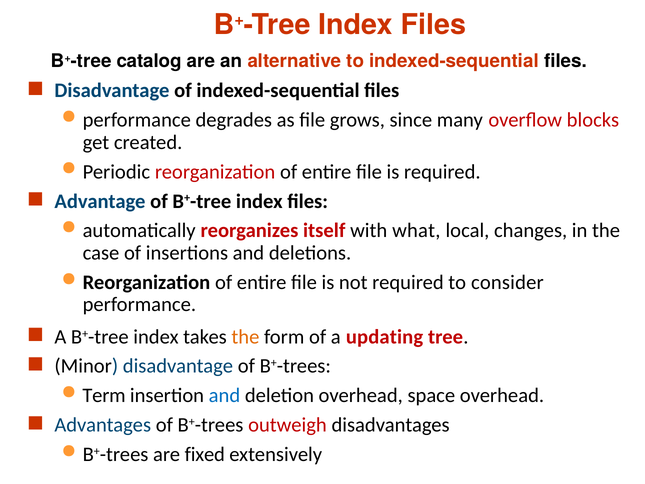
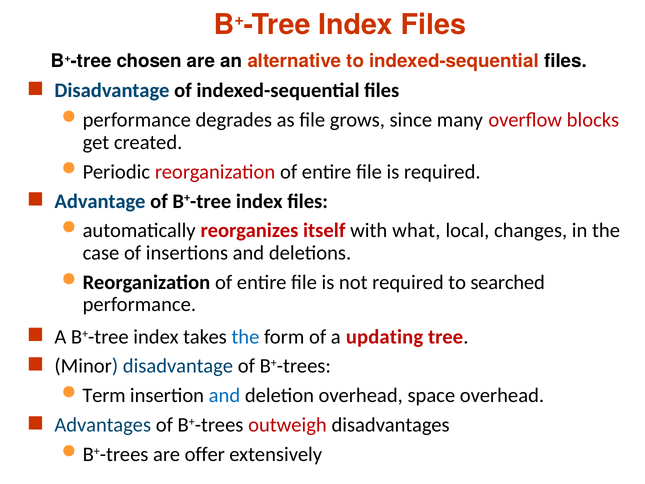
catalog: catalog -> chosen
consider: consider -> searched
the at (245, 337) colour: orange -> blue
fixed: fixed -> offer
